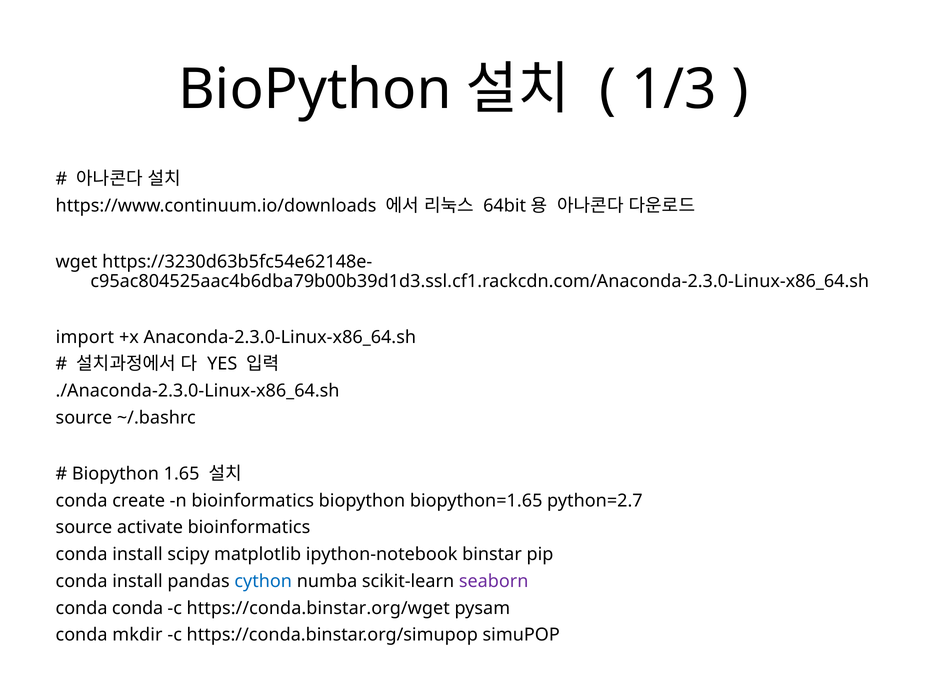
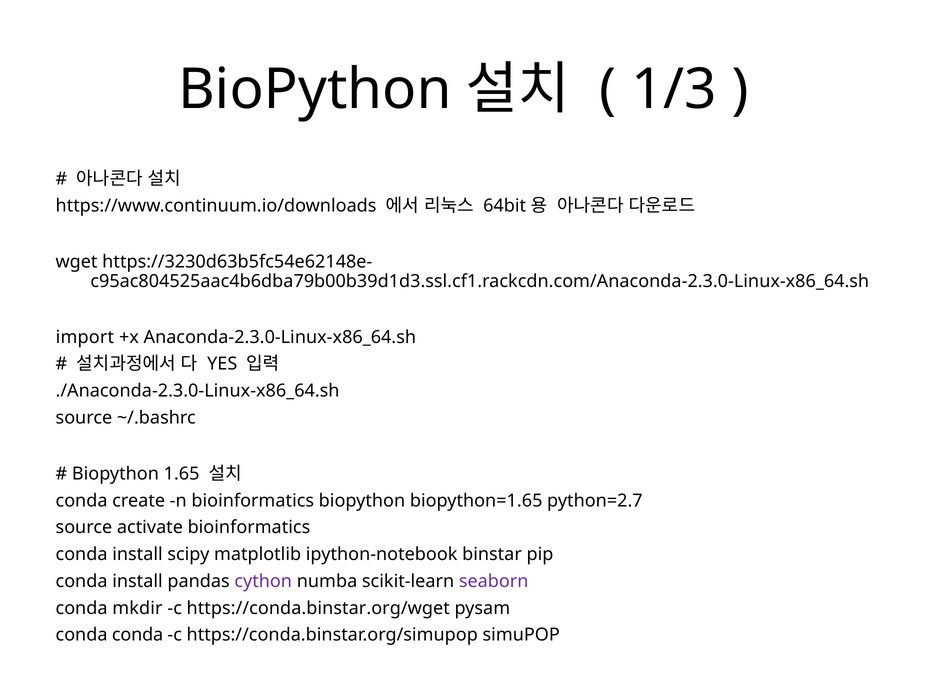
cython colour: blue -> purple
conda conda: conda -> mkdir
conda mkdir: mkdir -> conda
